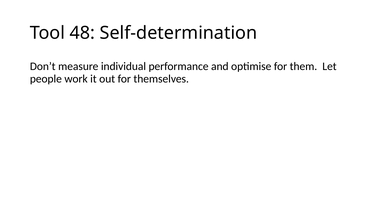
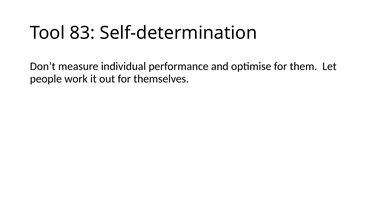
48: 48 -> 83
